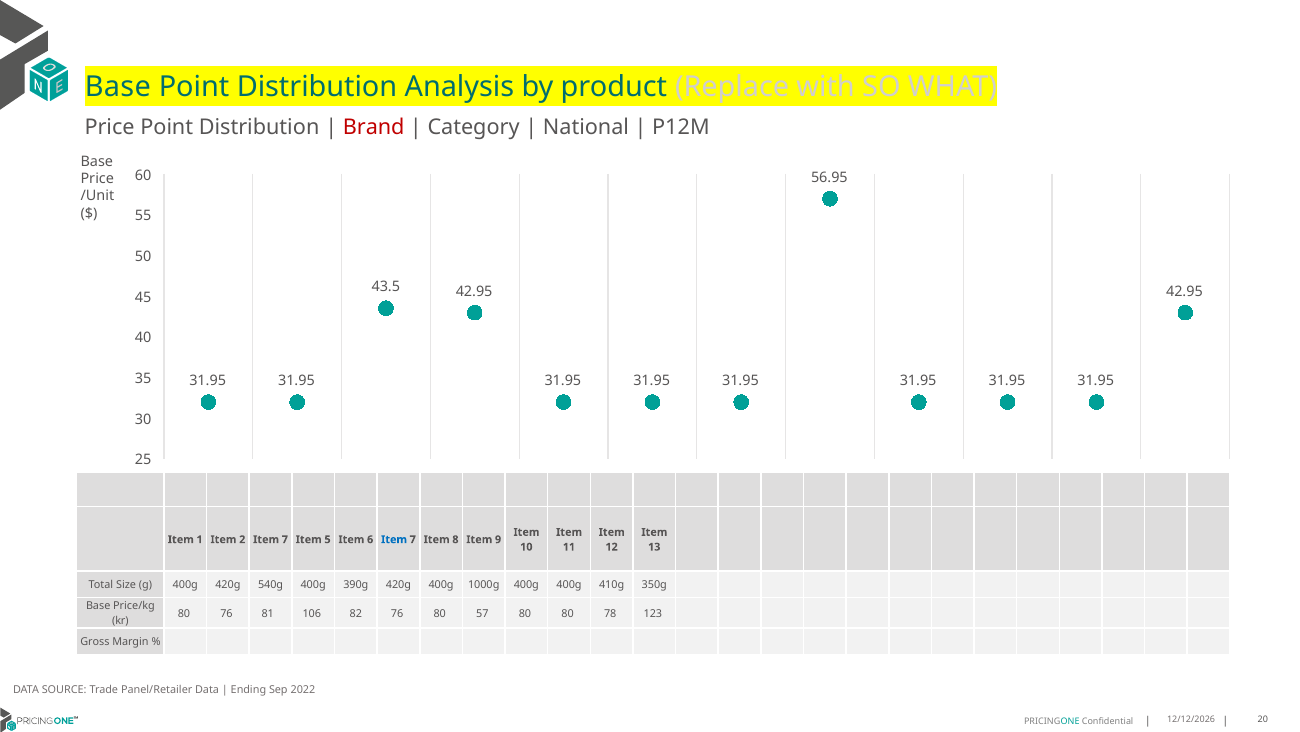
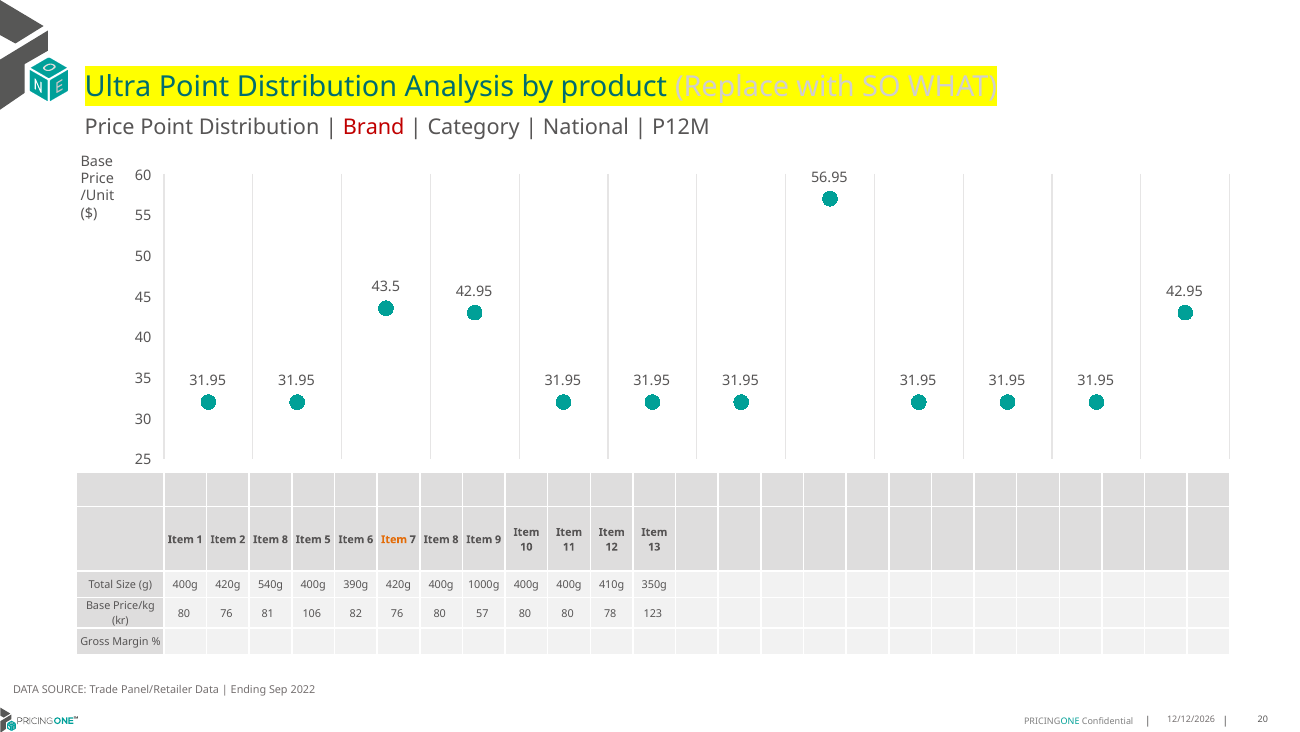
Base at (118, 87): Base -> Ultra
2 Item 7: 7 -> 8
Item at (394, 539) colour: blue -> orange
